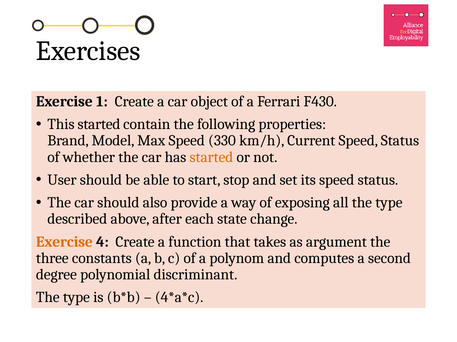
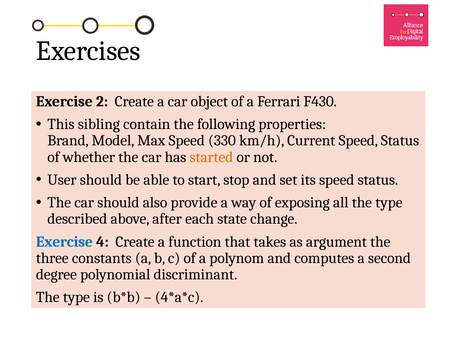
1: 1 -> 2
This started: started -> sibling
Exercise at (64, 242) colour: orange -> blue
